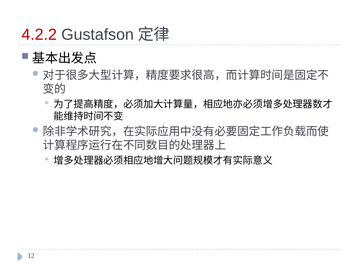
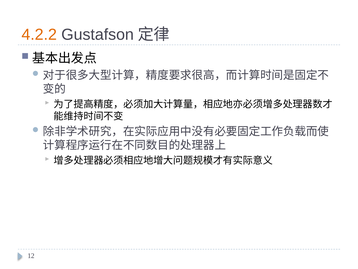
4.2.2 colour: red -> orange
